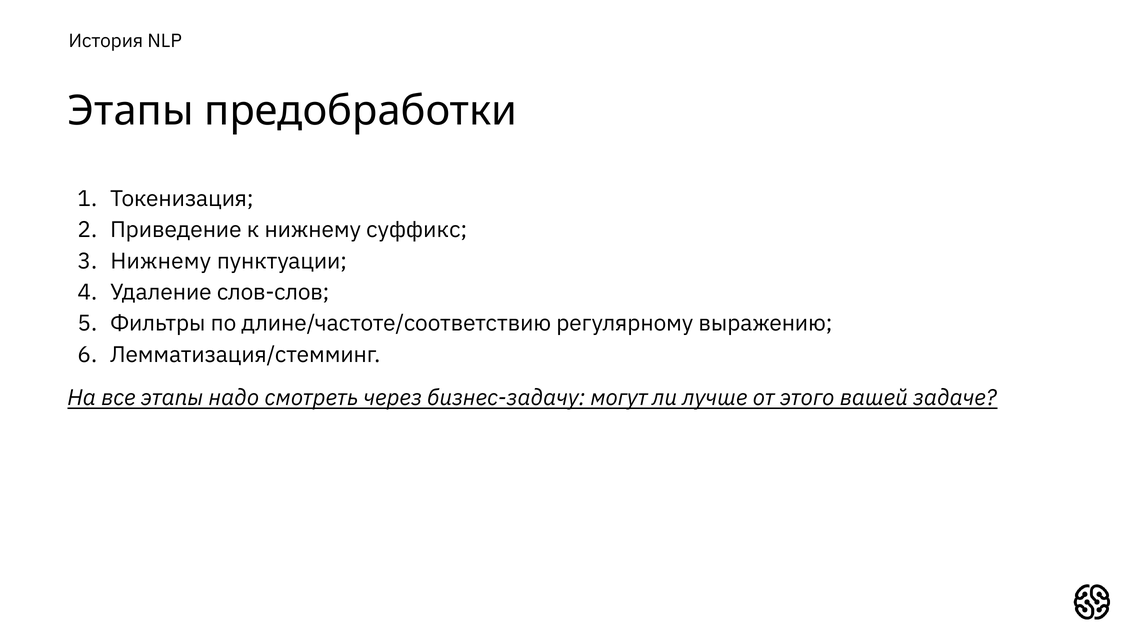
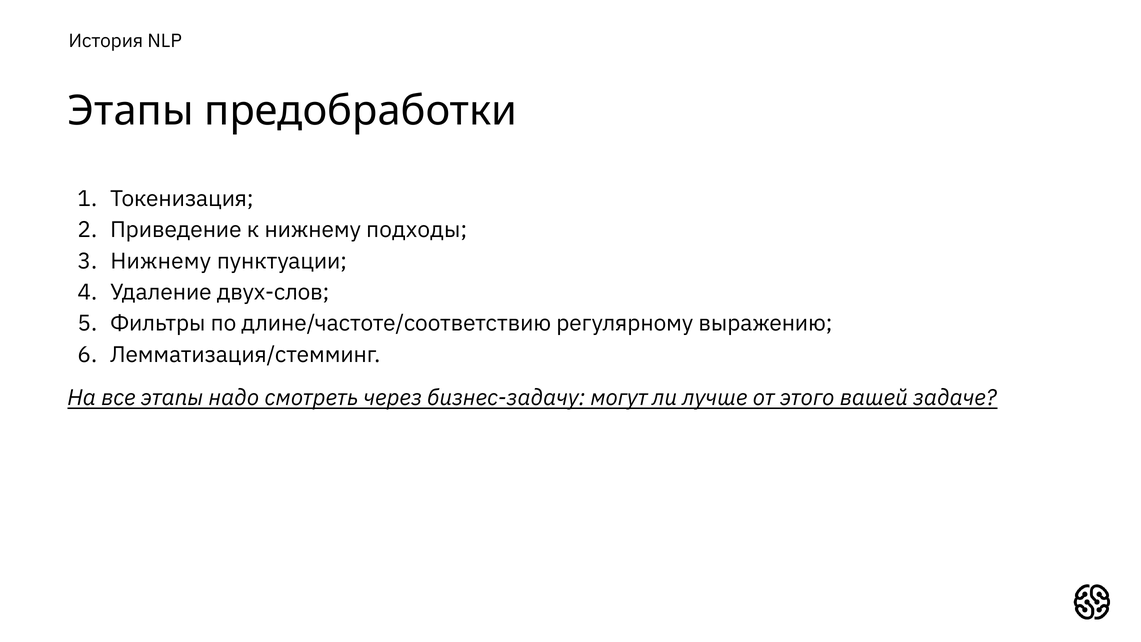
суффикс: суффикс -> подходы
слов-слов: слов-слов -> двух-слов
